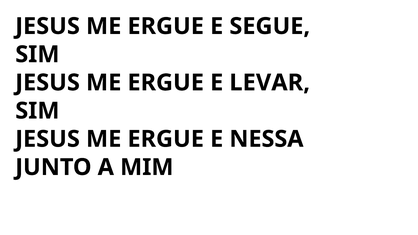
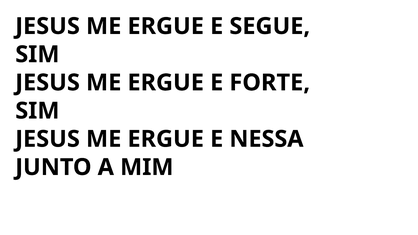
LEVAR: LEVAR -> FORTE
